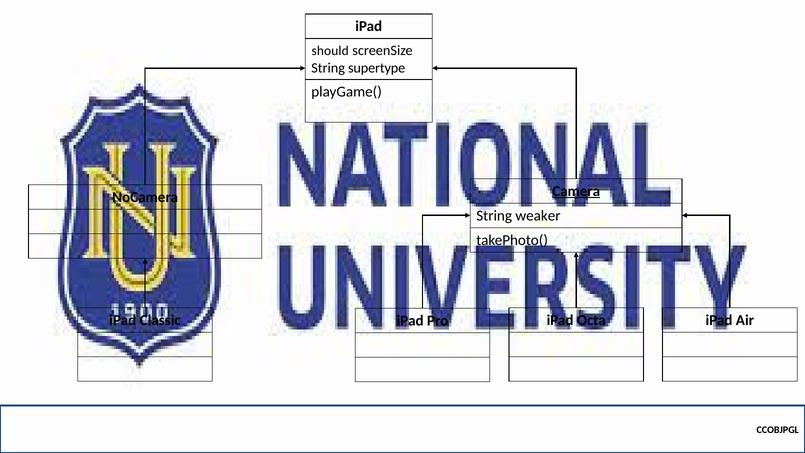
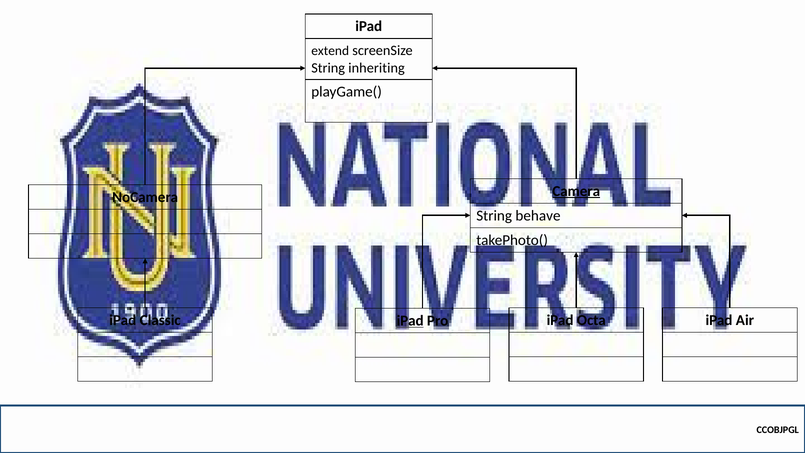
should: should -> extend
supertype: supertype -> inheriting
weaker: weaker -> behave
iPad at (410, 321) underline: none -> present
